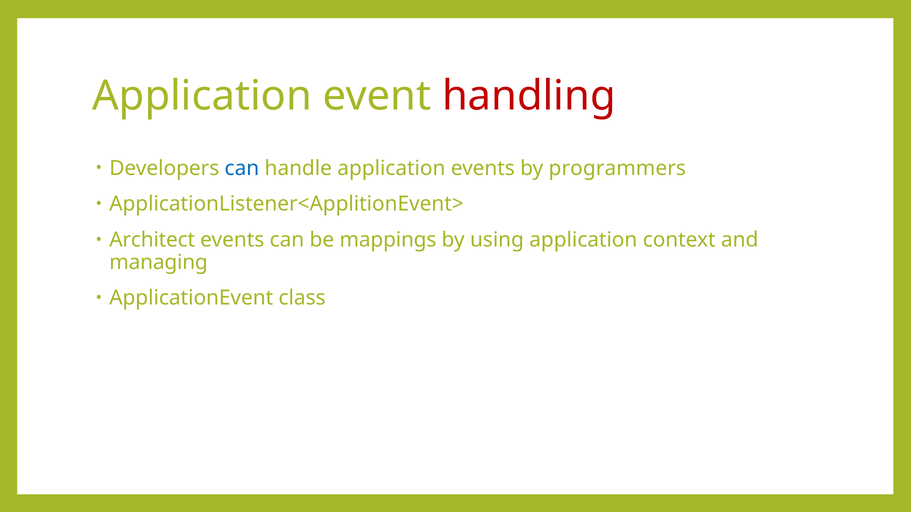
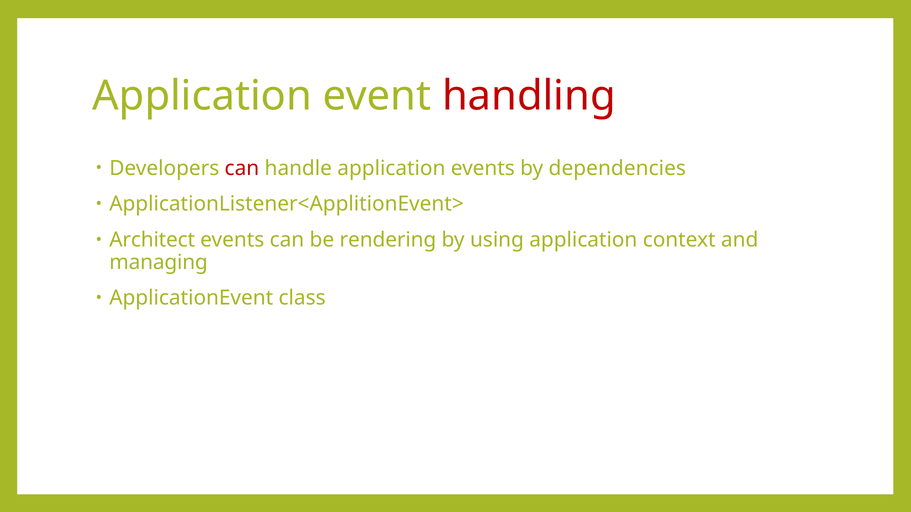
can at (242, 168) colour: blue -> red
programmers: programmers -> dependencies
mappings: mappings -> rendering
